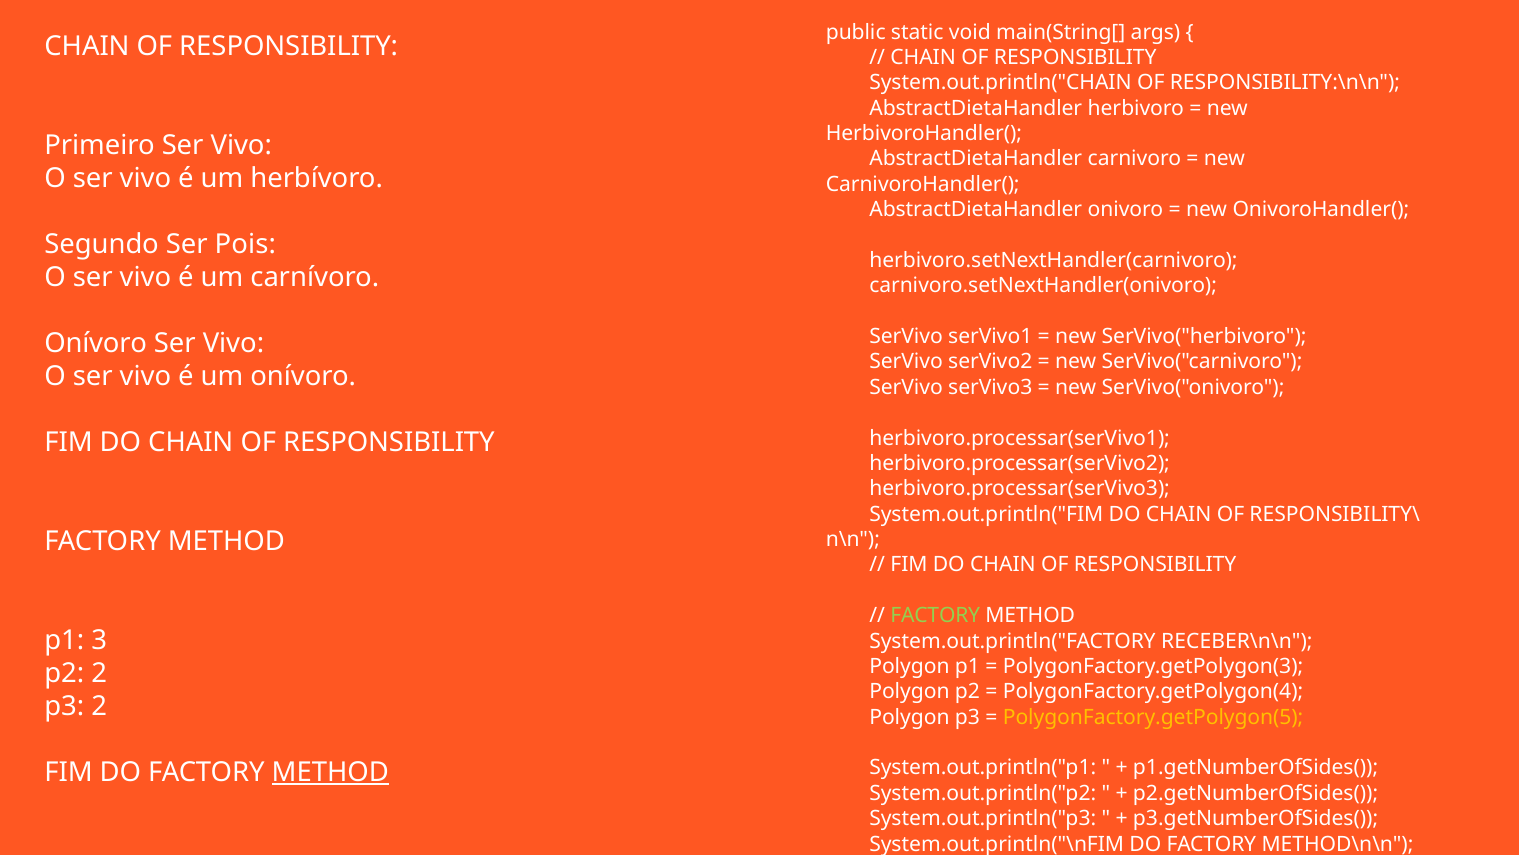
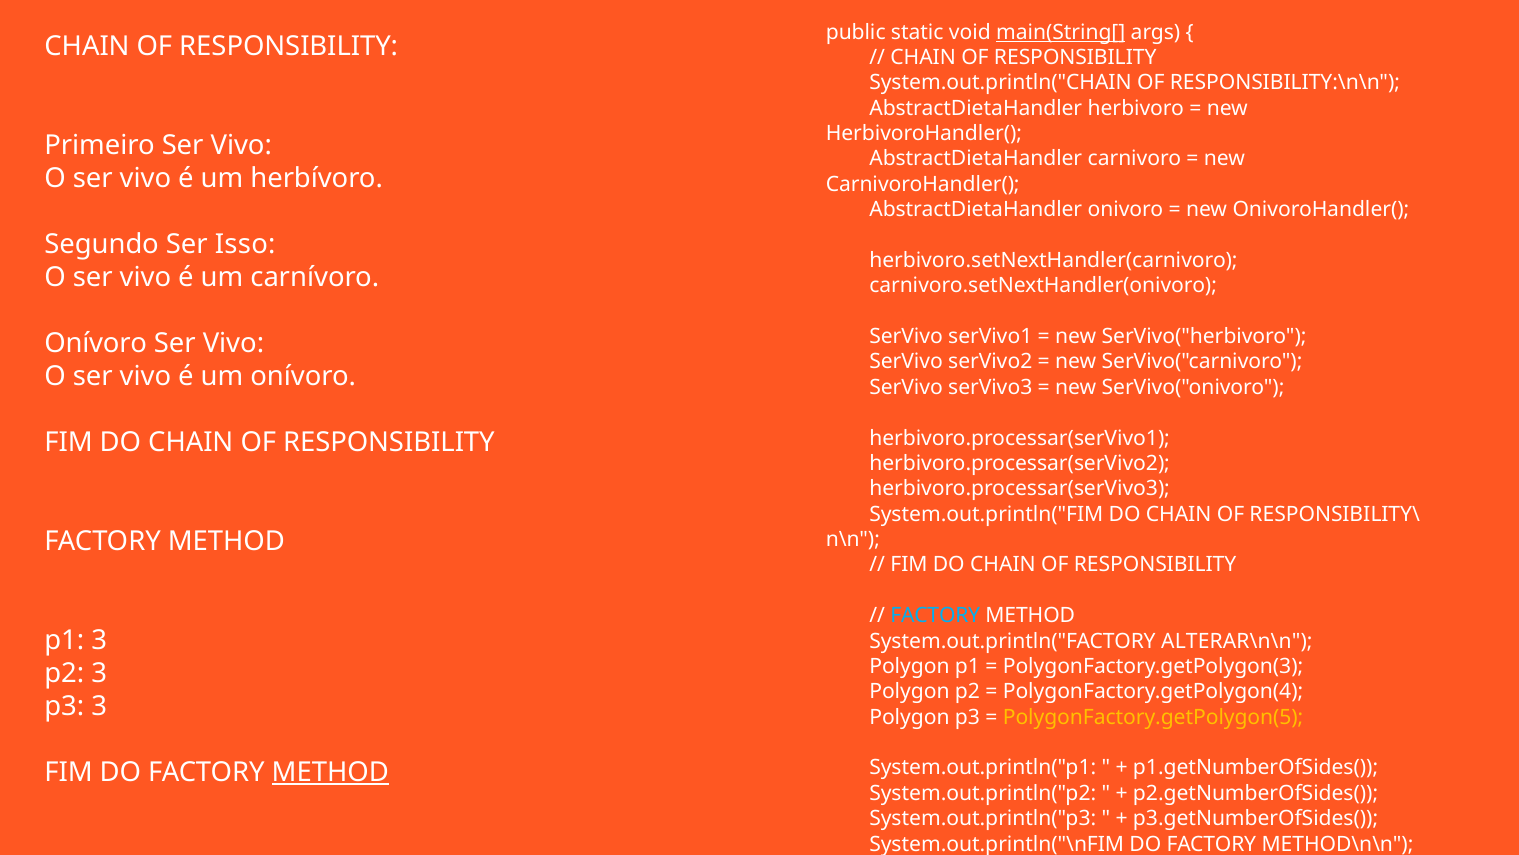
main(String[ underline: none -> present
Pois: Pois -> Isso
FACTORY at (935, 615) colour: light green -> light blue
RECEBER\n\n: RECEBER\n\n -> ALTERAR\n\n
p2 2: 2 -> 3
p3 2: 2 -> 3
